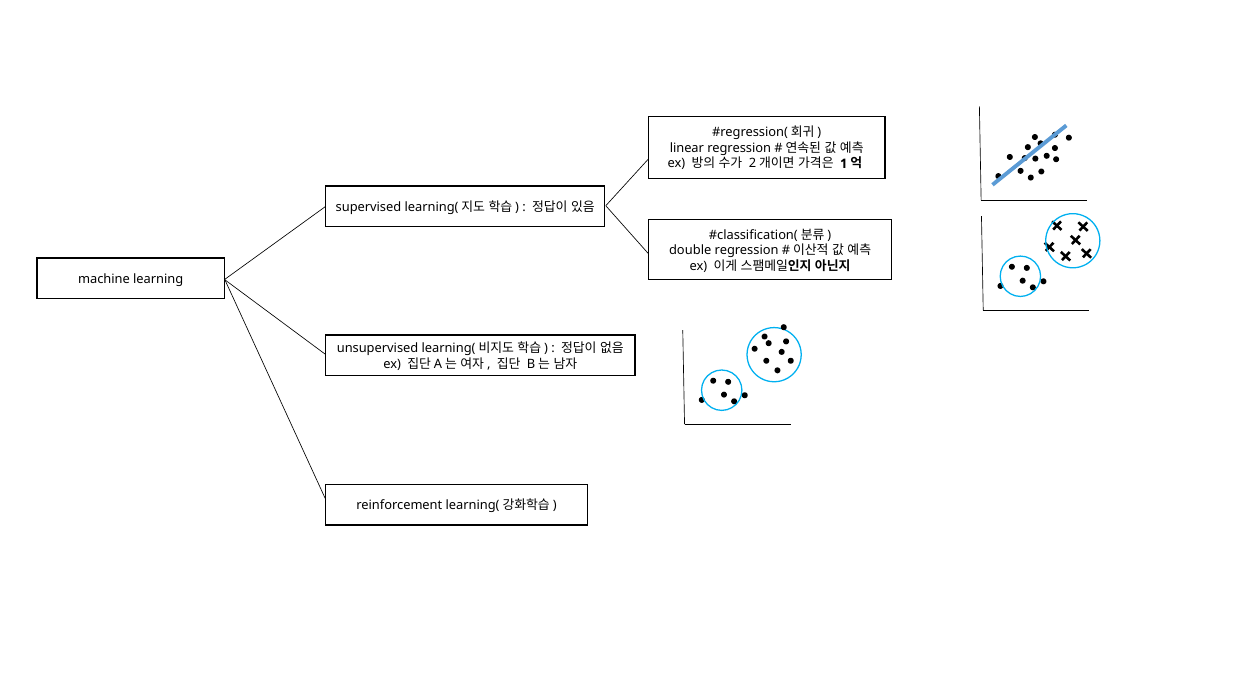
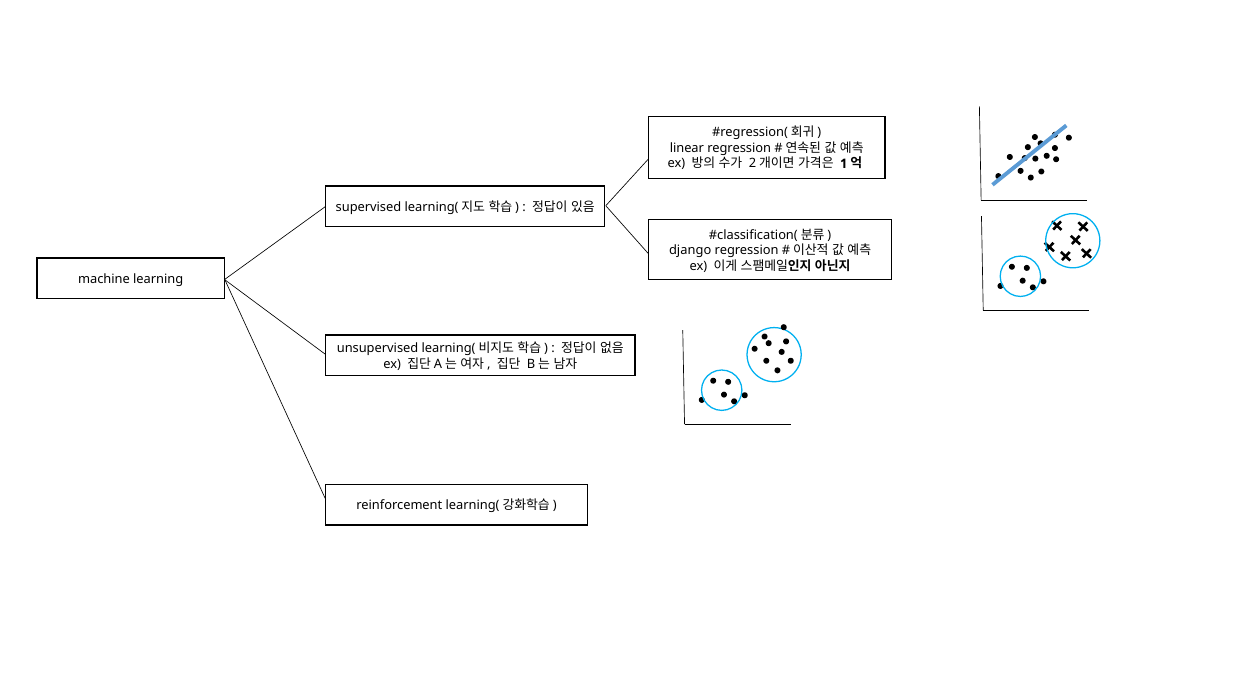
double: double -> django
